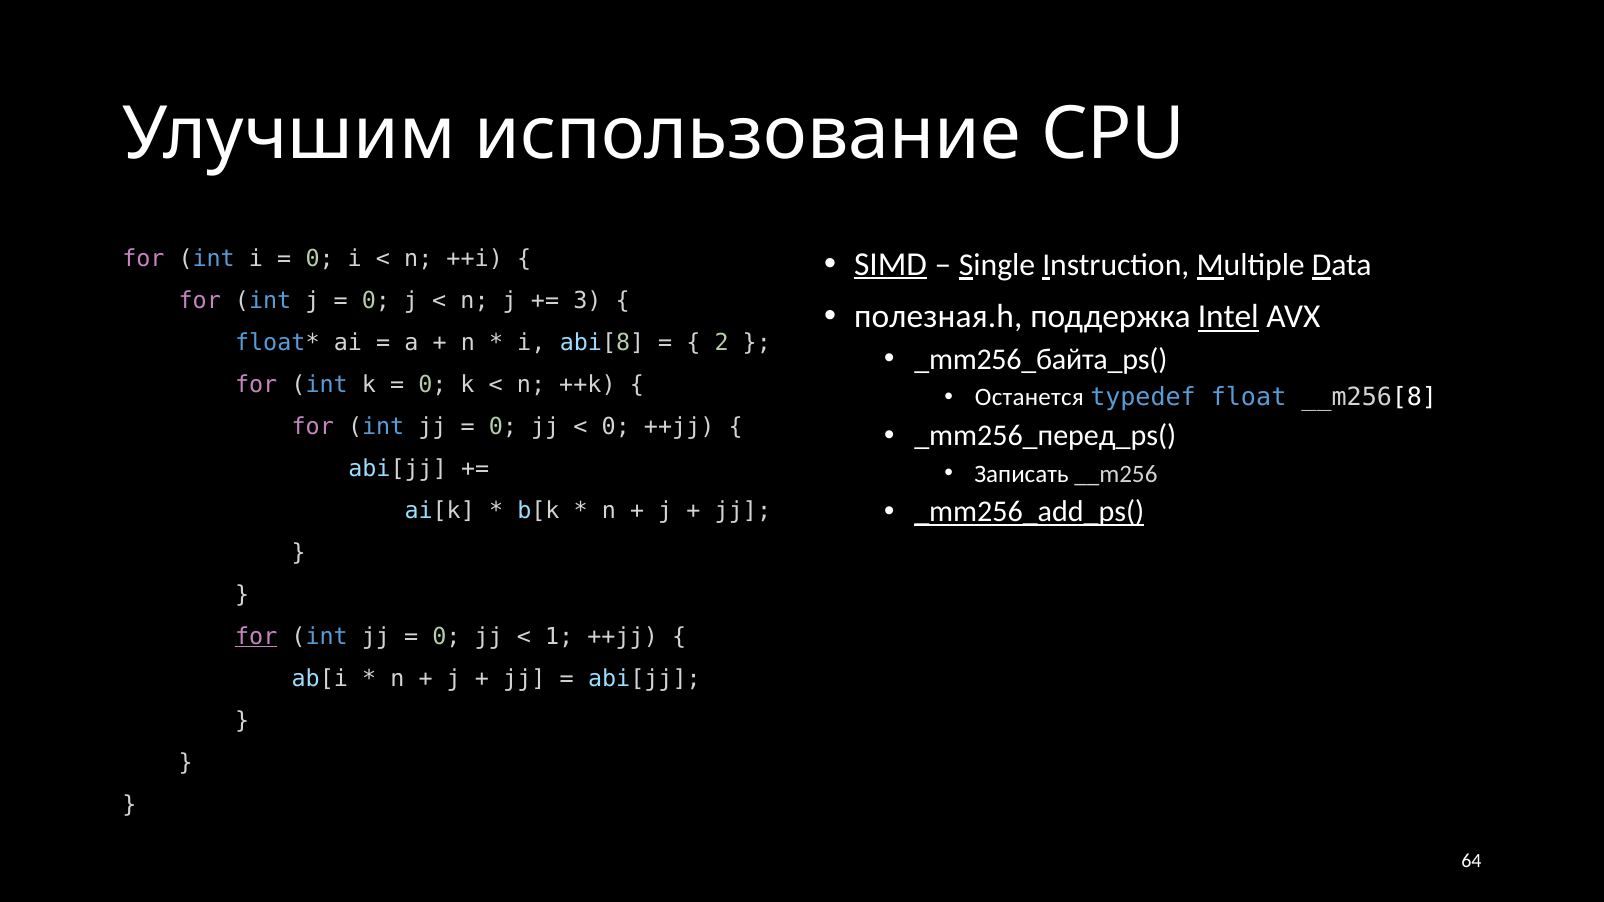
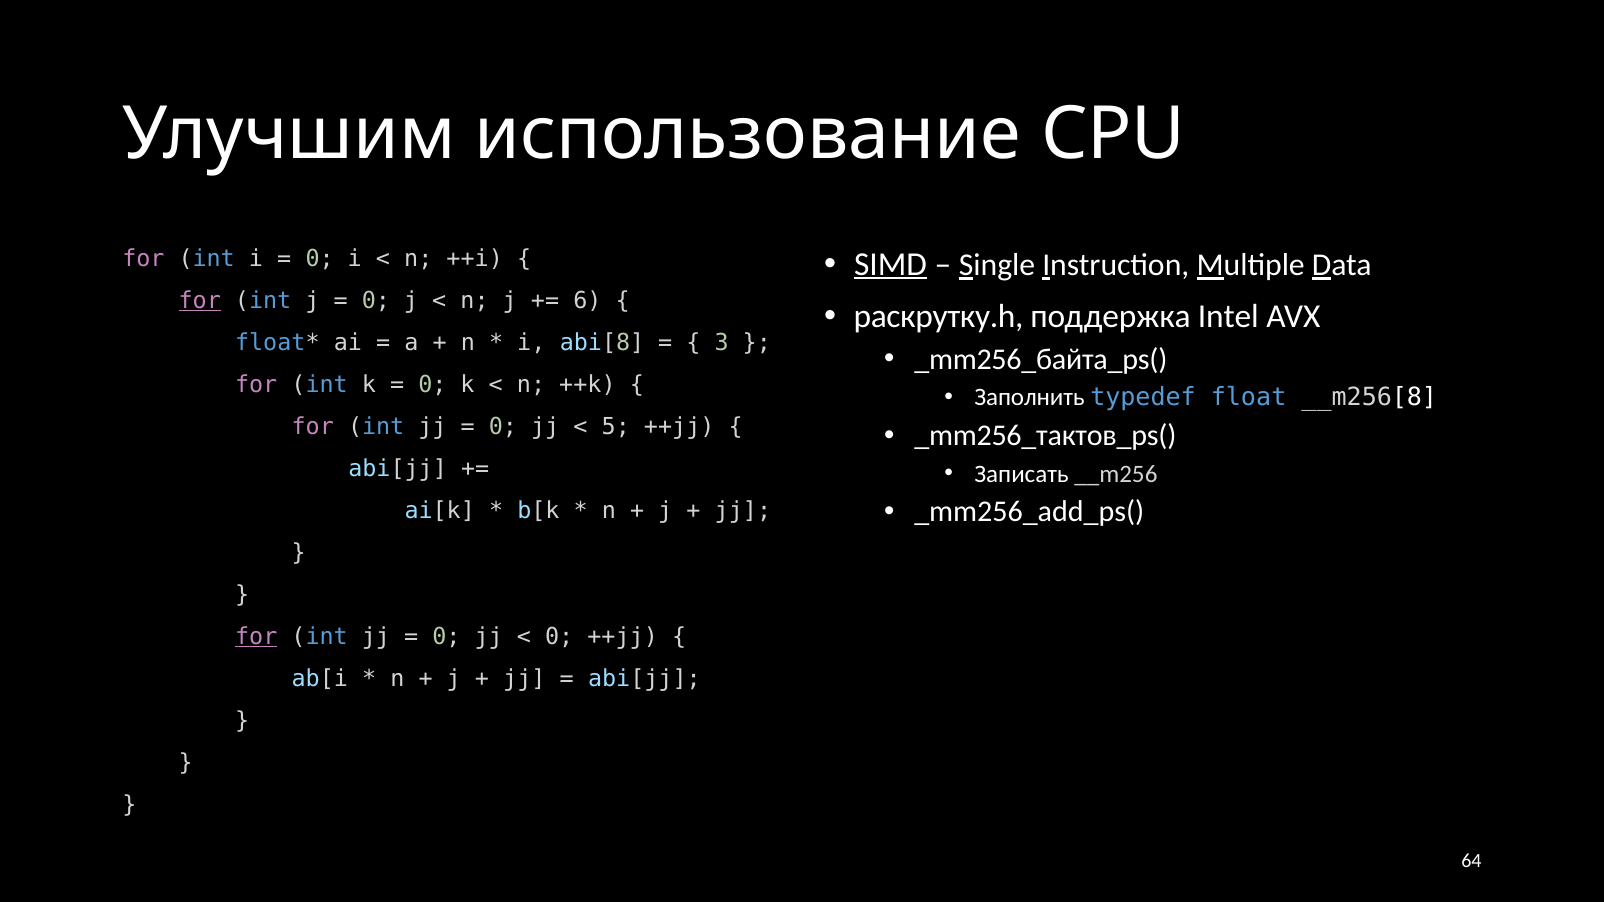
for at (200, 301) underline: none -> present
3: 3 -> 6
полезная.h: полезная.h -> раскрутку.h
Intel underline: present -> none
2: 2 -> 3
Останется at (1029, 398): Останется -> Заполнить
0 at (616, 427): 0 -> 5
_mm256_перед_ps(: _mm256_перед_ps( -> _mm256_тактов_ps(
_mm256_add_ps( underline: present -> none
1 at (559, 637): 1 -> 0
